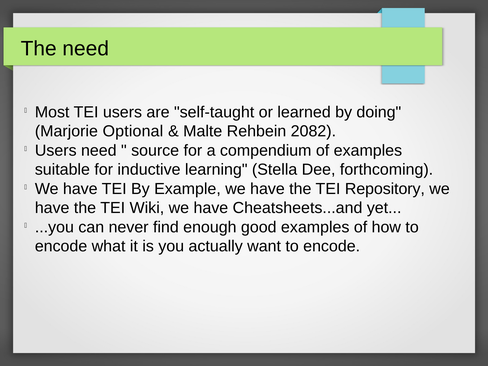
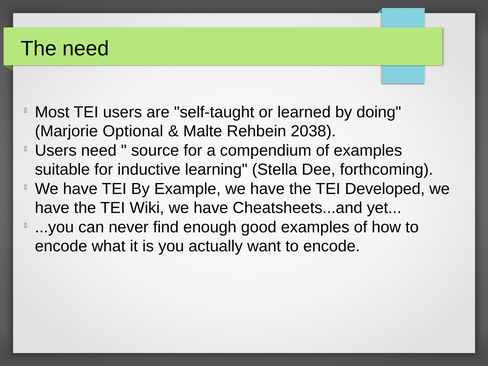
2082: 2082 -> 2038
Repository: Repository -> Developed
